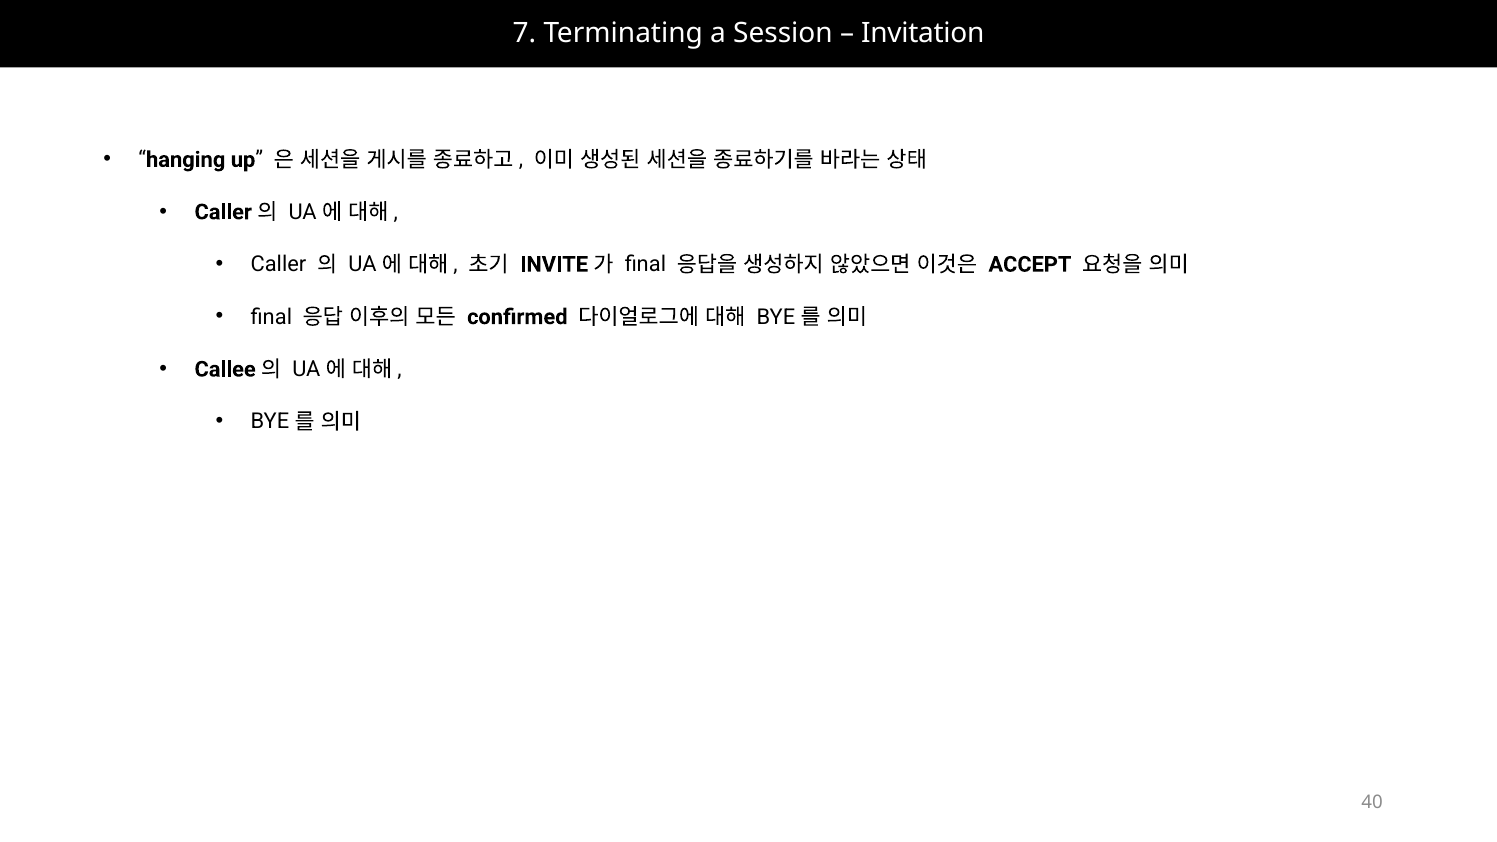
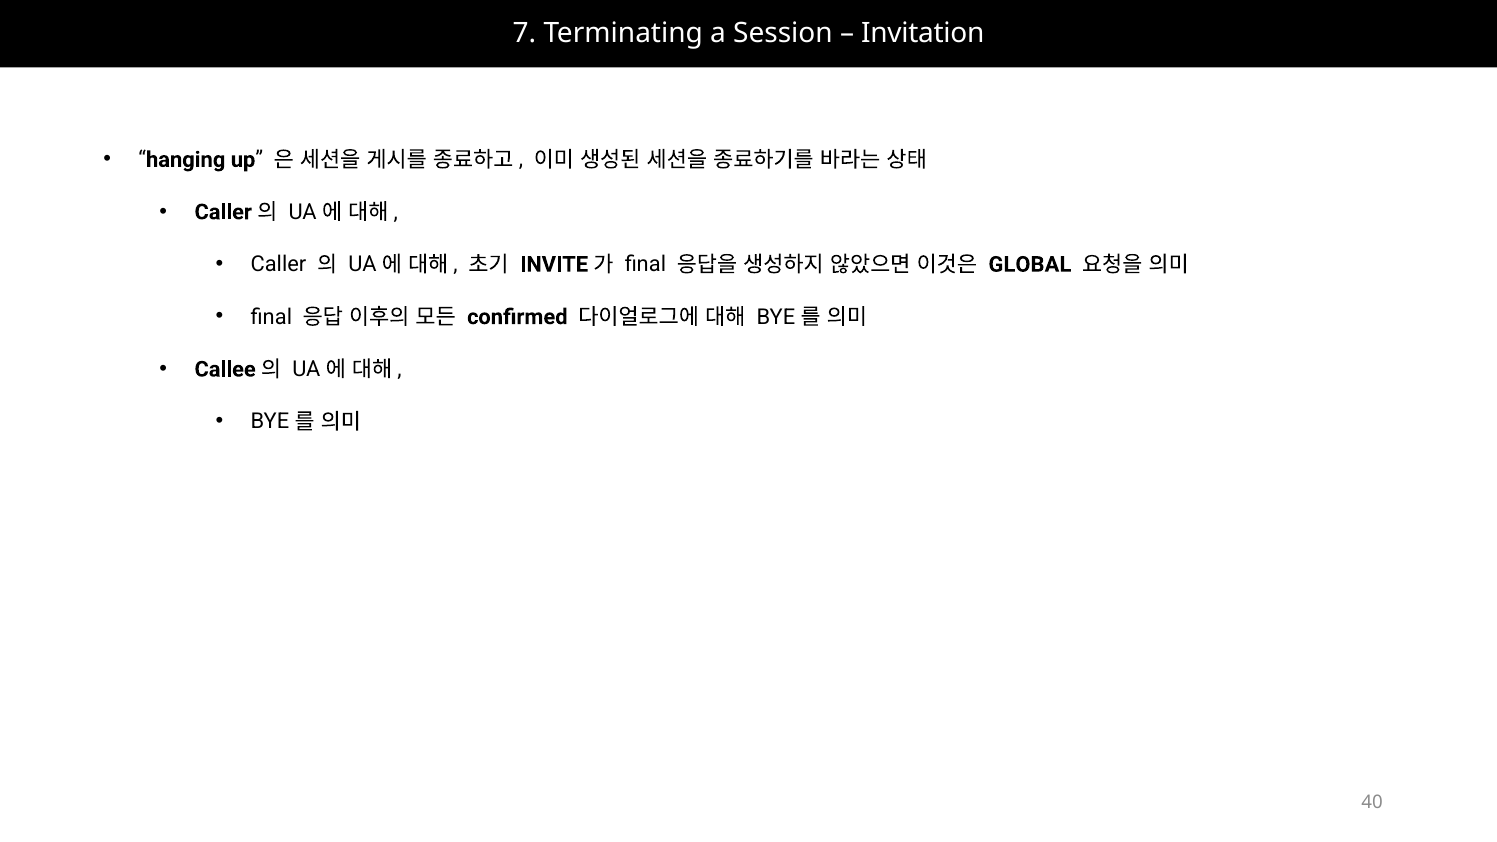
ACCEPT: ACCEPT -> GLOBAL
